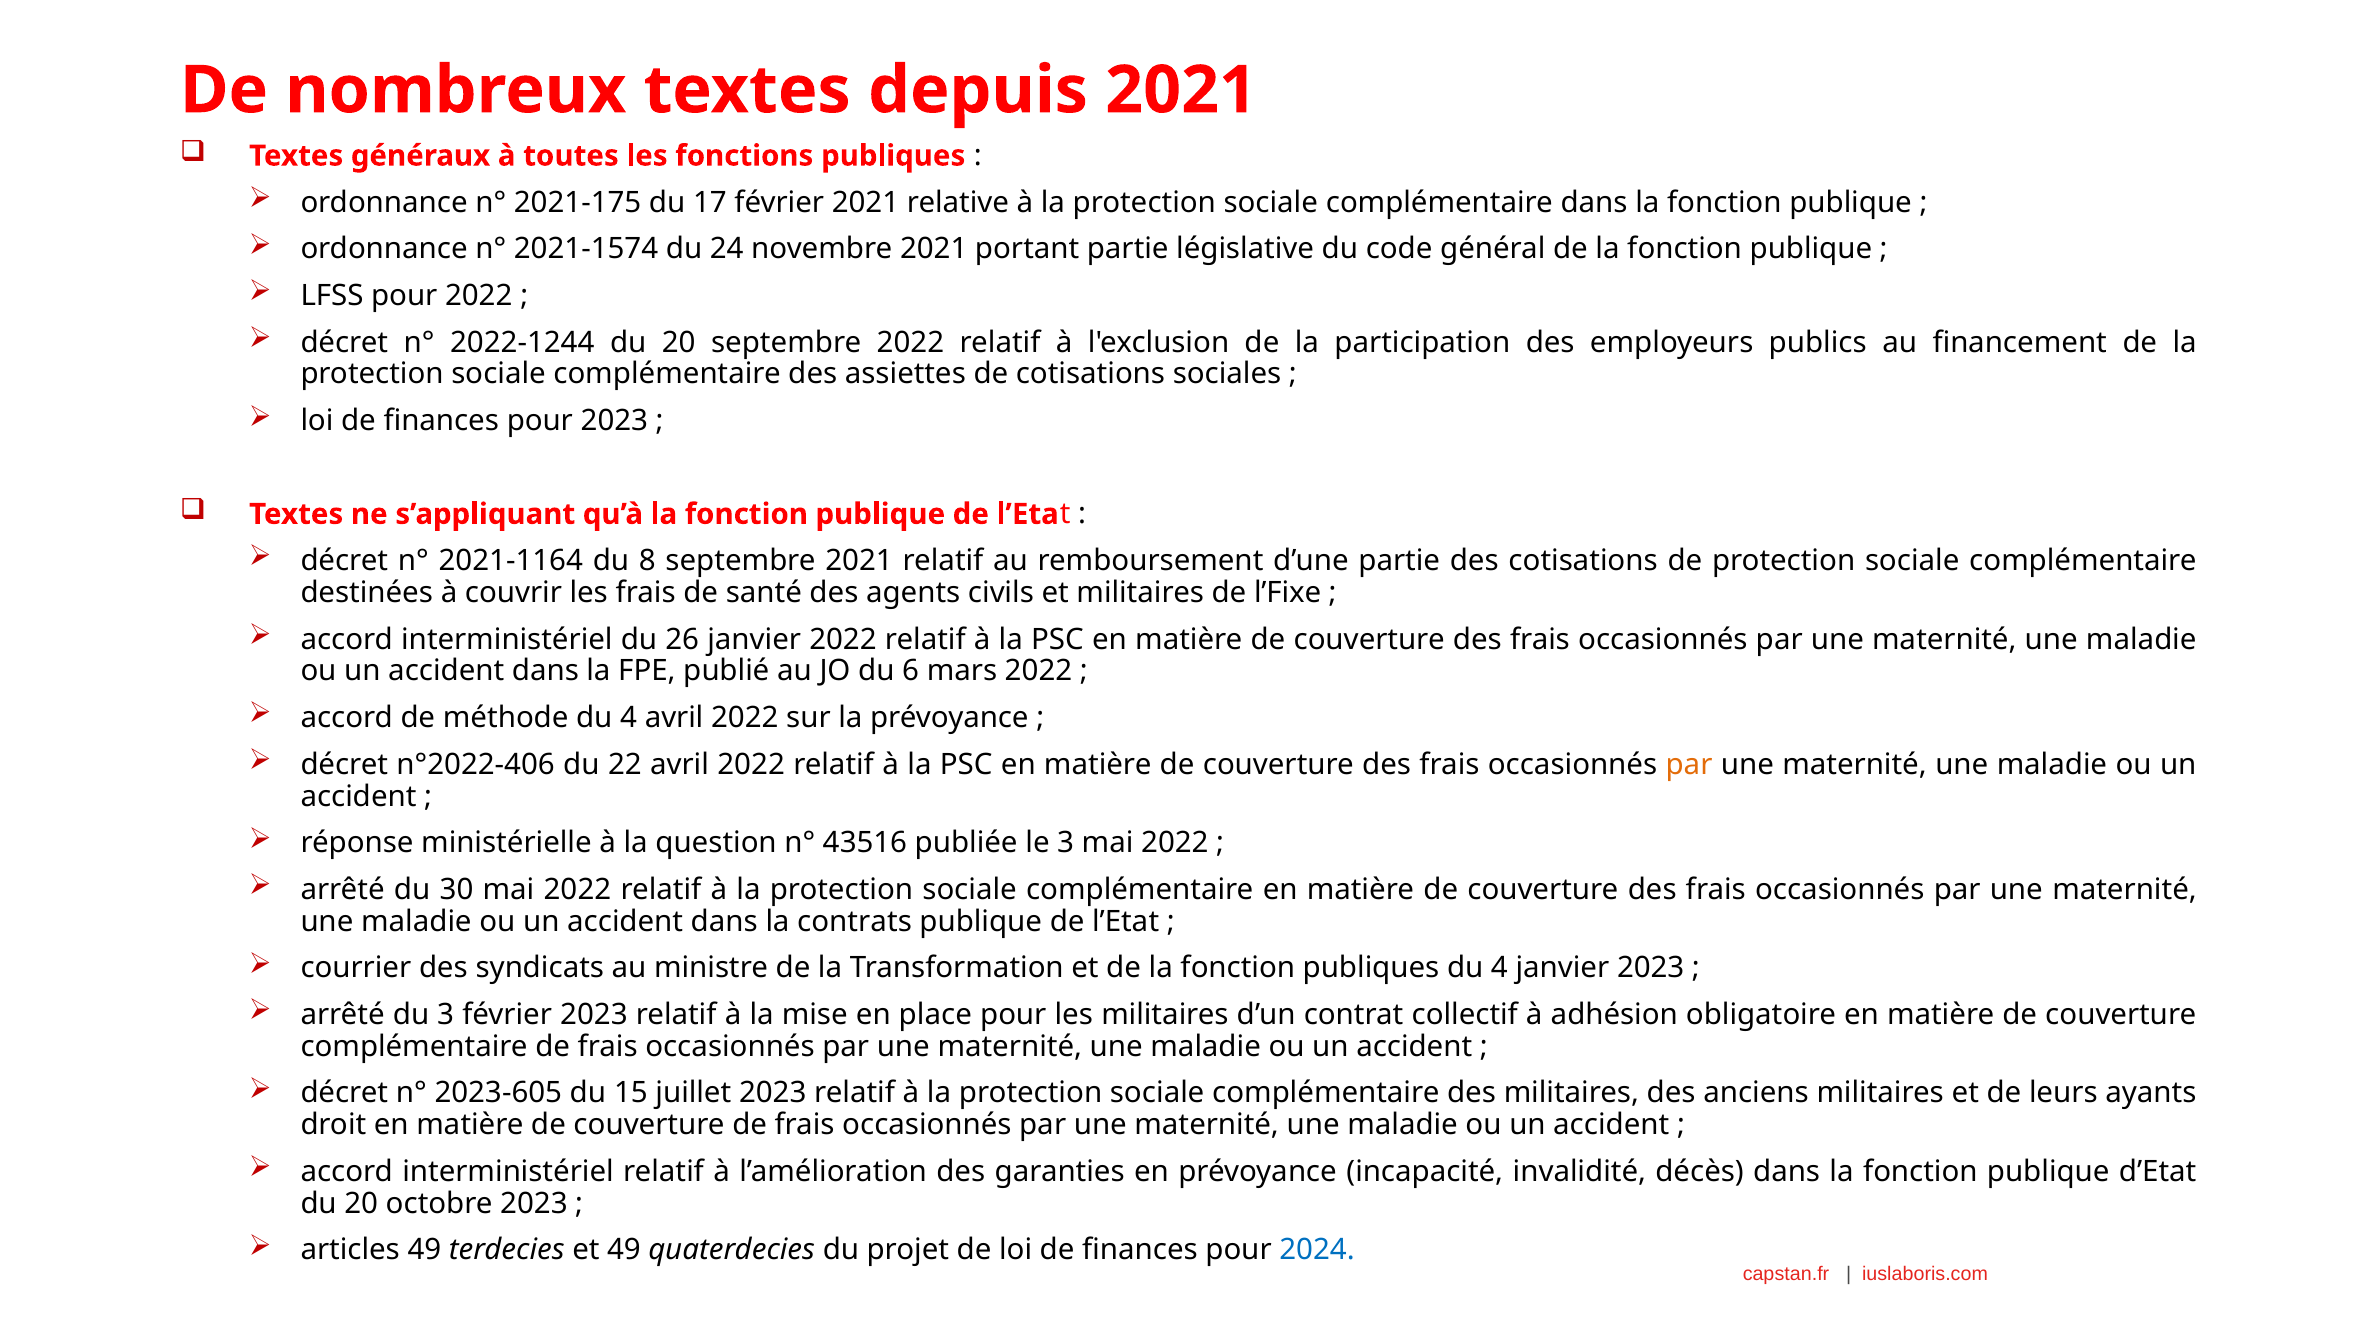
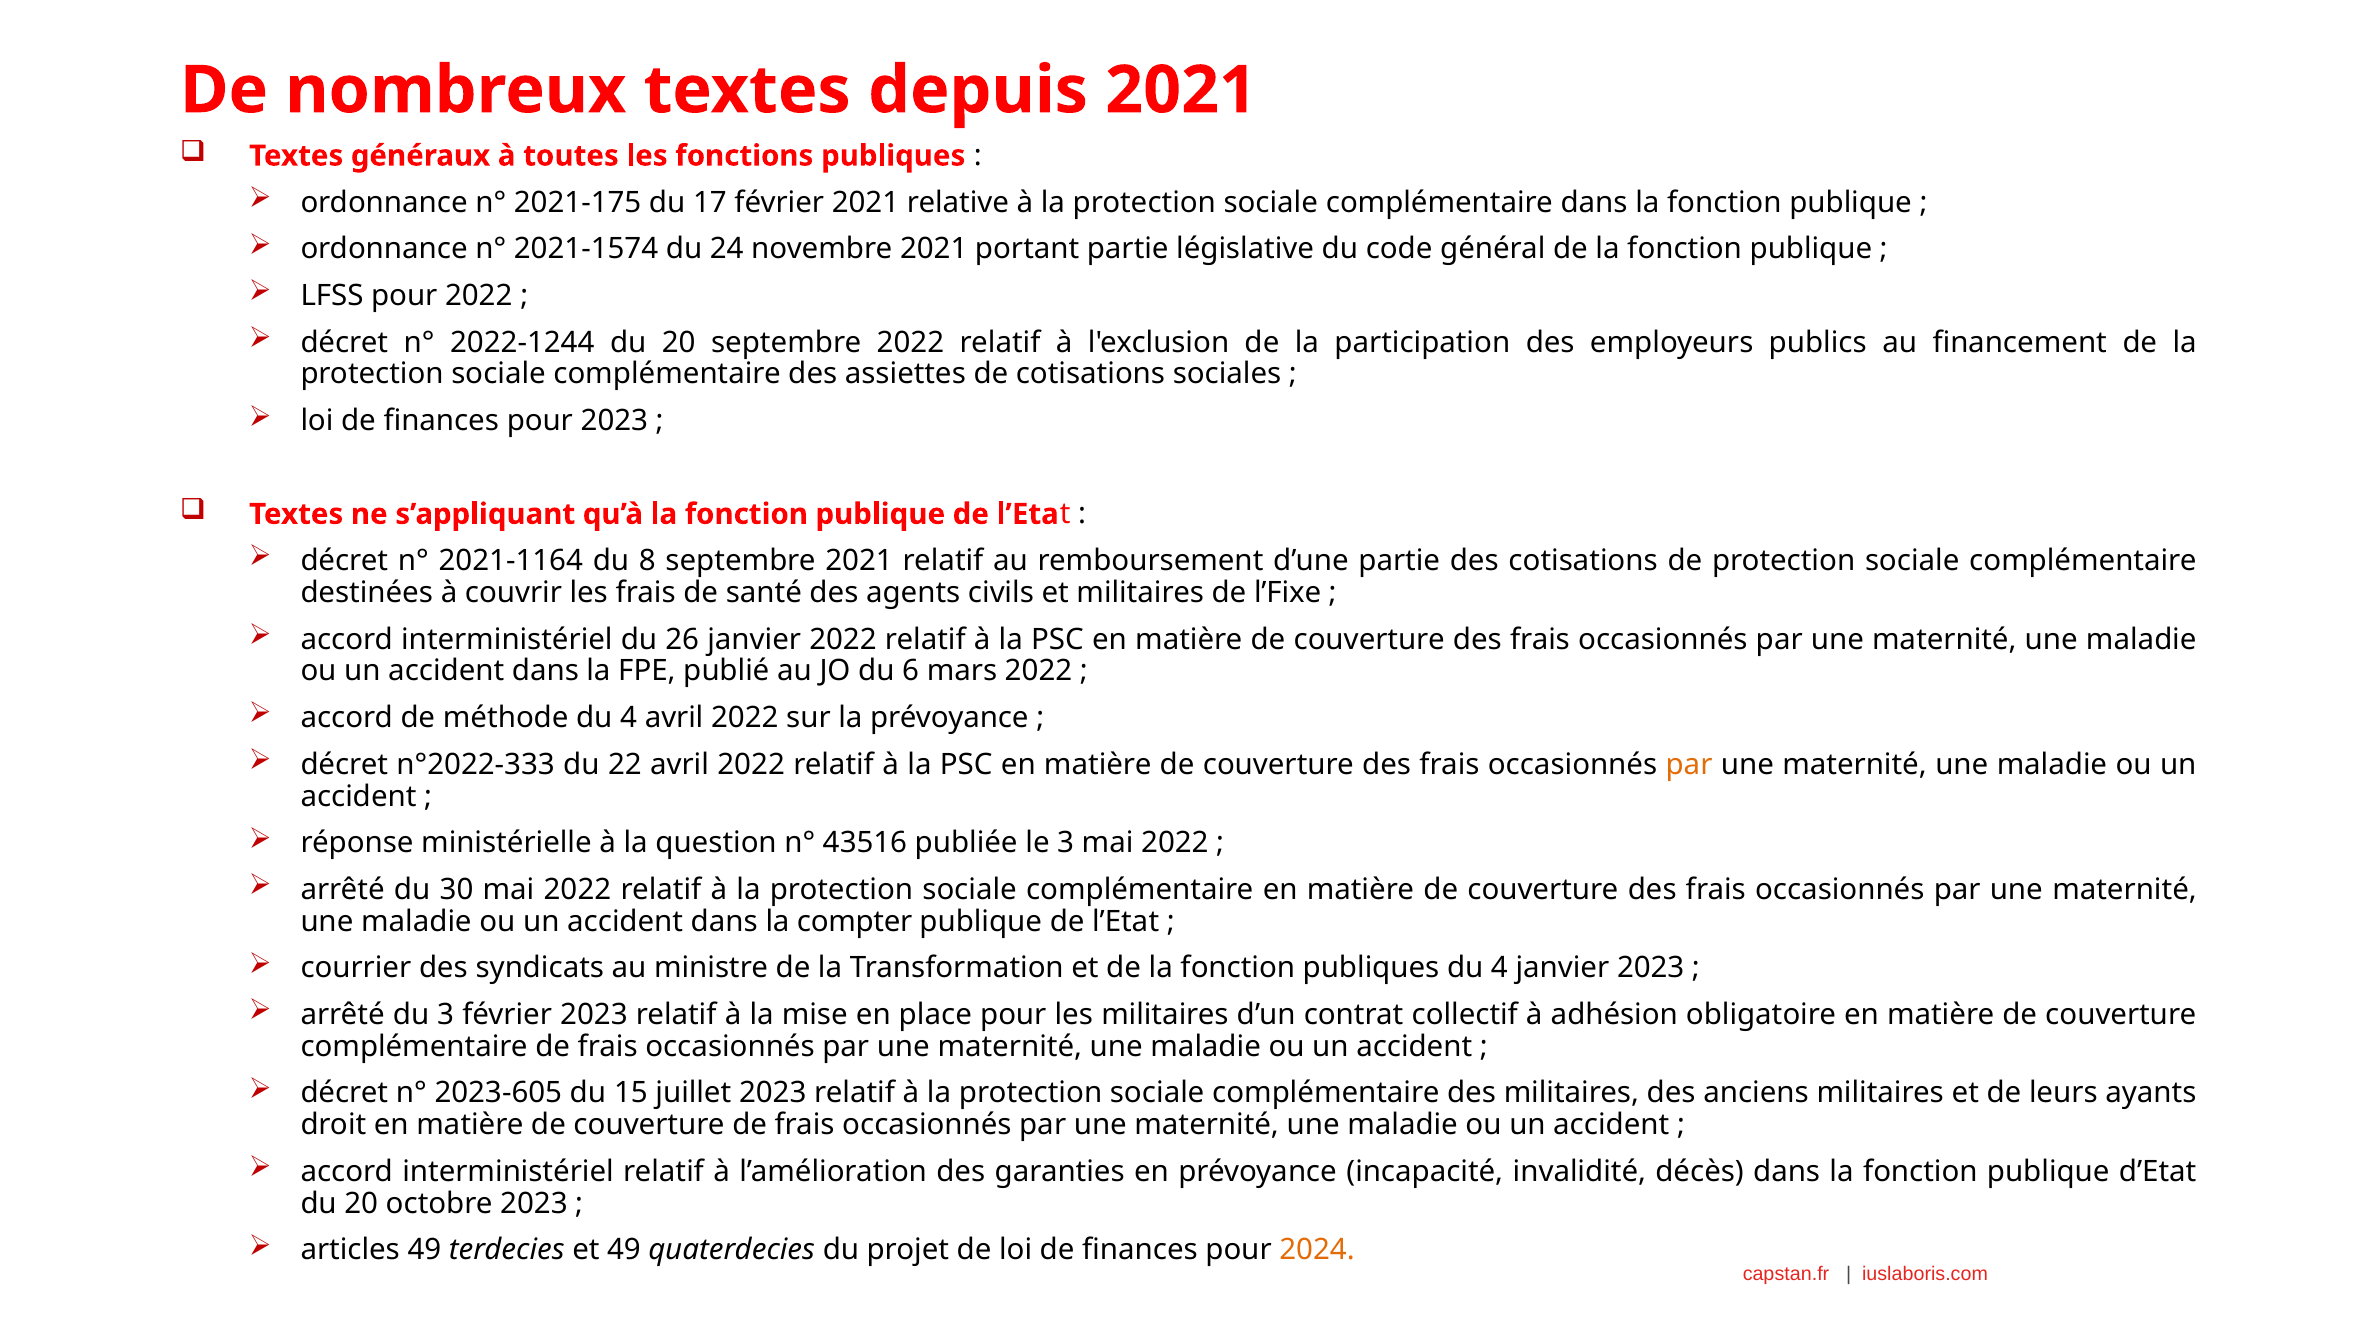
n°2022-406: n°2022-406 -> n°2022-333
contrats: contrats -> compter
2024 colour: blue -> orange
